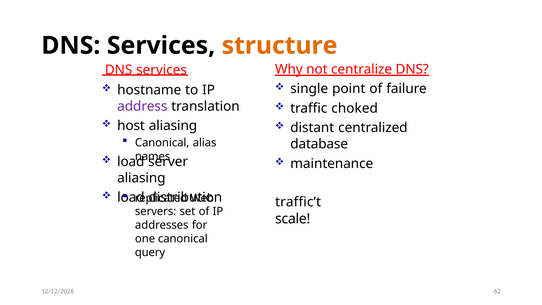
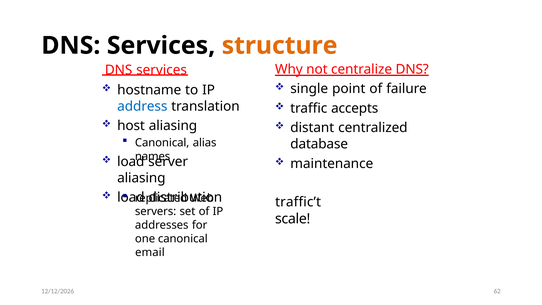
address colour: purple -> blue
choked: choked -> accepts
query: query -> email
